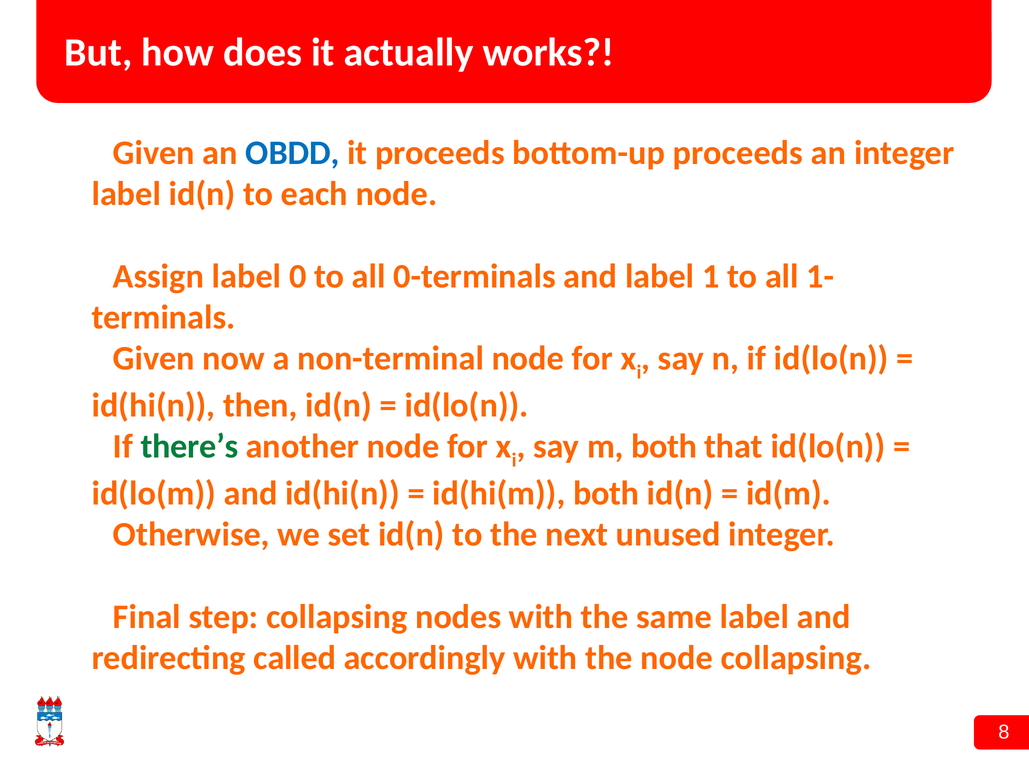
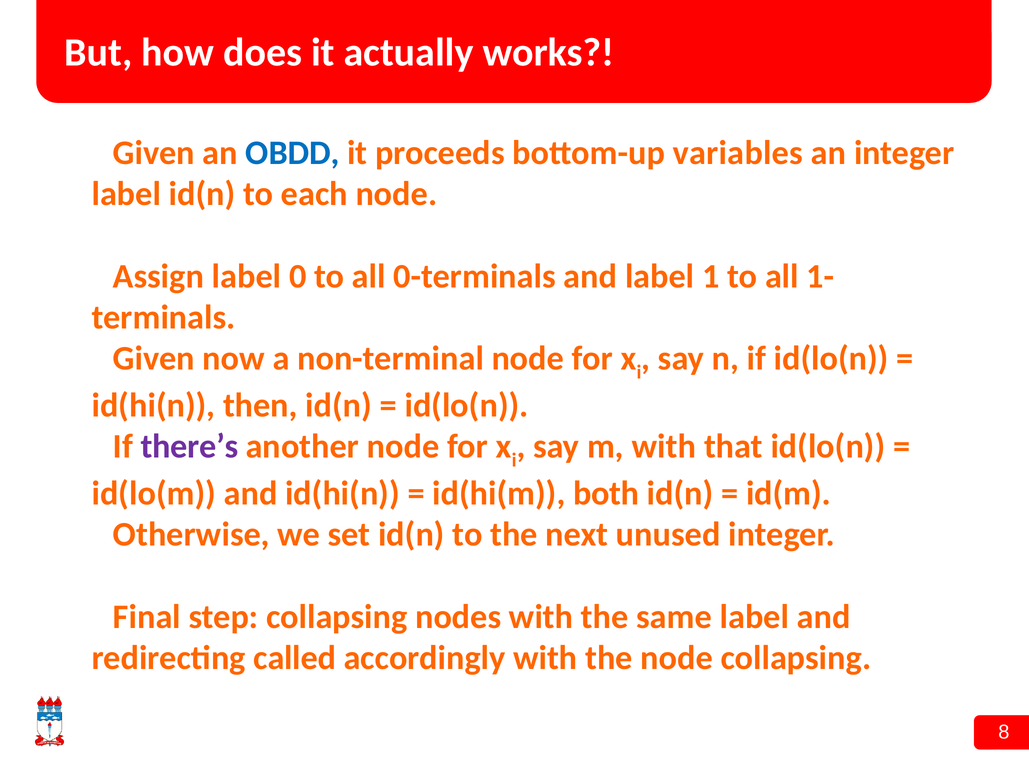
bottom-up proceeds: proceeds -> variables
there’s colour: green -> purple
m both: both -> with
